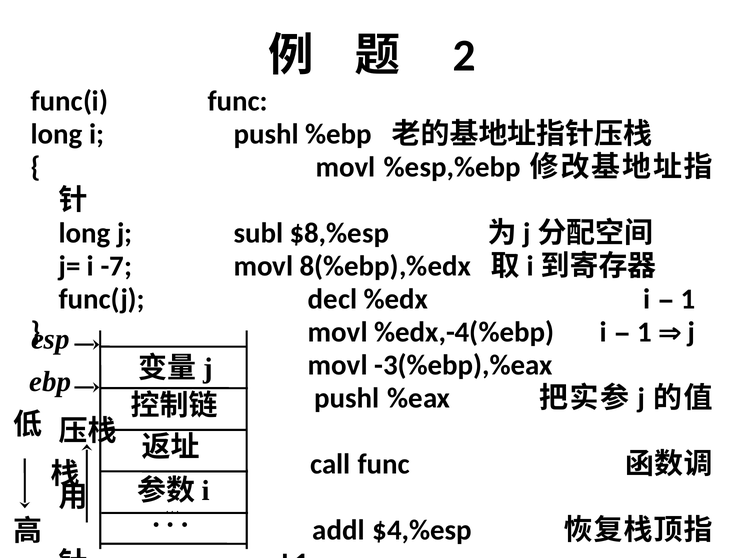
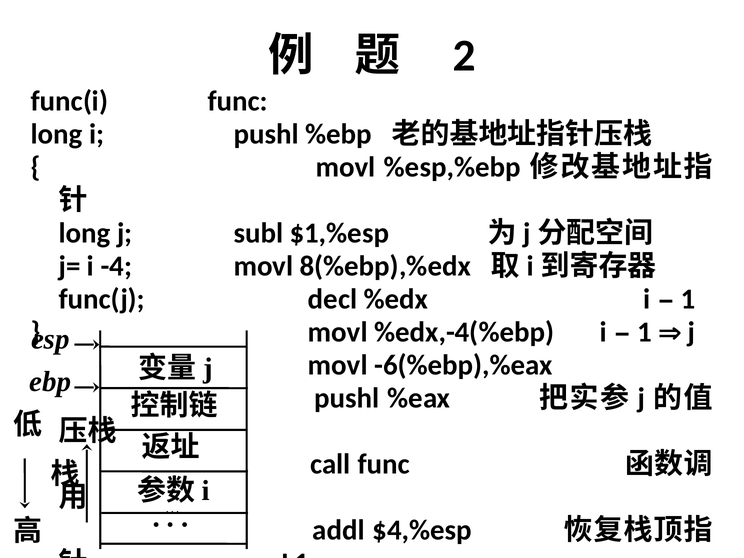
$8,%esp: $8,%esp -> $1,%esp
-7: -7 -> -4
-3(%ebp),%eax: -3(%ebp),%eax -> -6(%ebp),%eax
